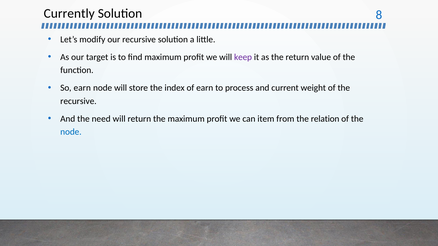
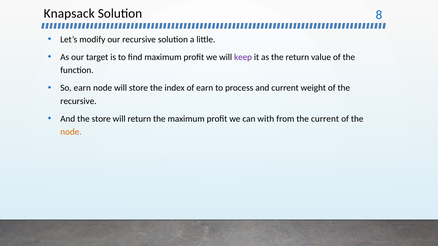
Currently: Currently -> Knapsack
the need: need -> store
item: item -> with
the relation: relation -> current
node at (71, 132) colour: blue -> orange
